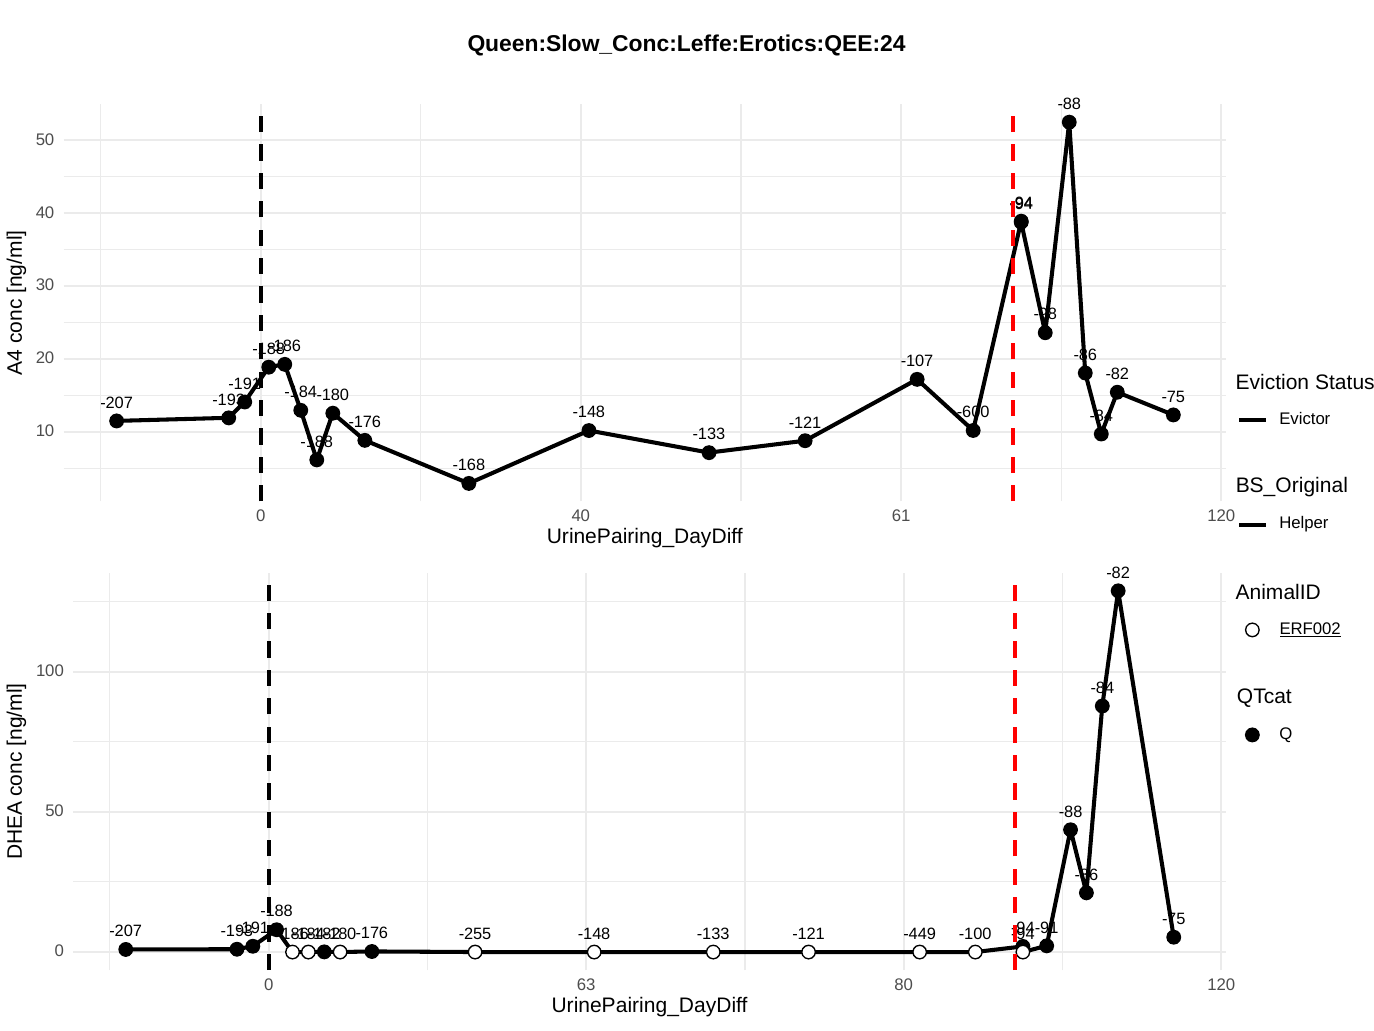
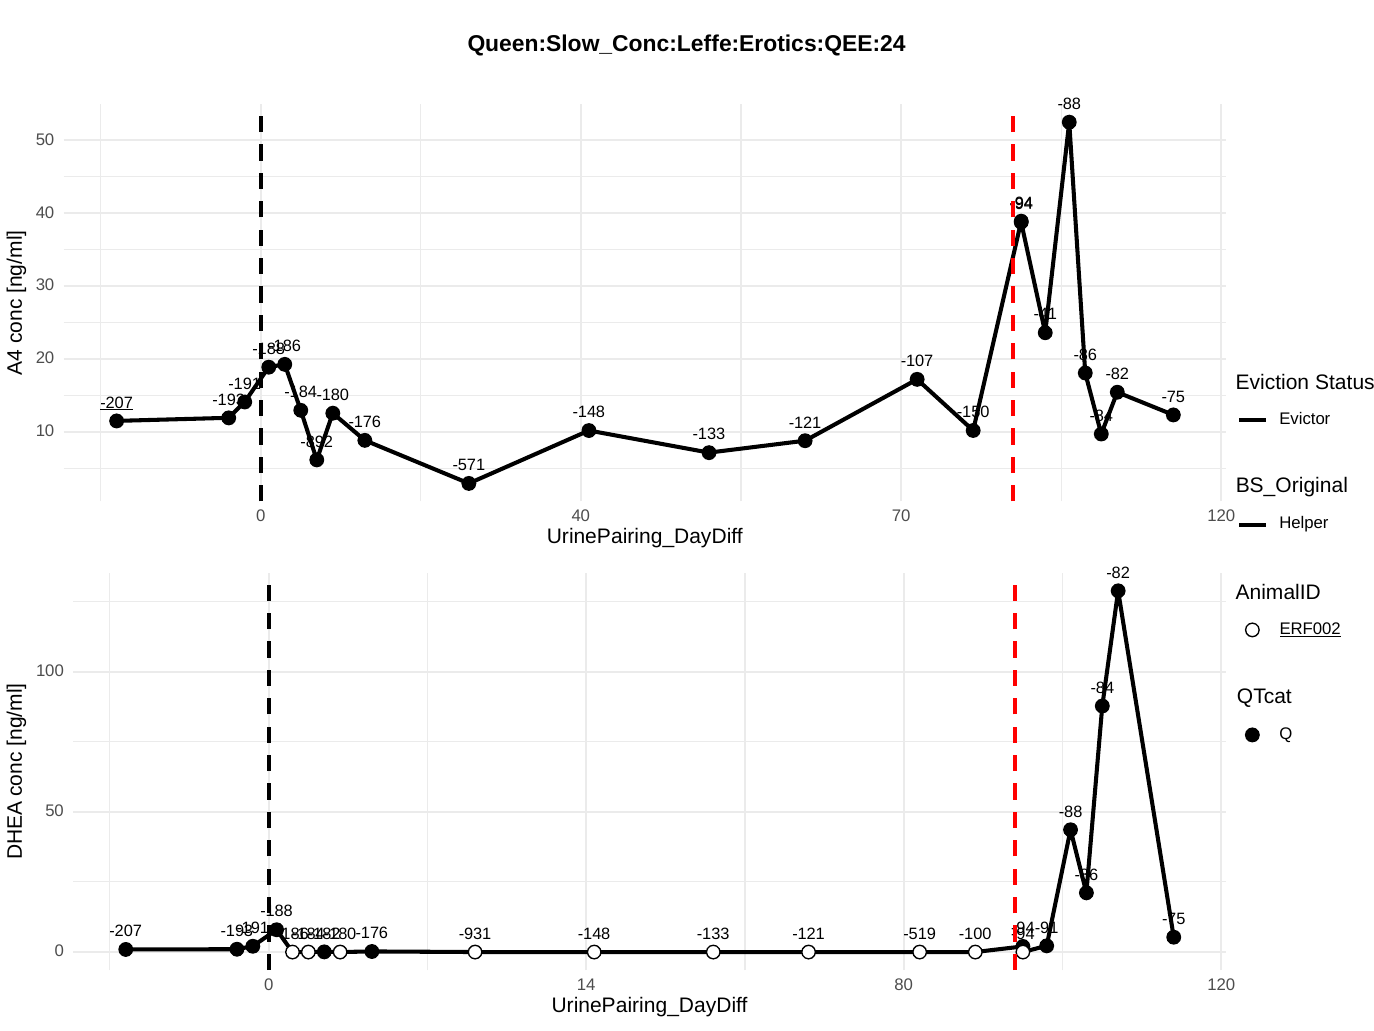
-98: -98 -> -41
-207 at (117, 403) underline: none -> present
-600: -600 -> -150
-188 at (317, 441): -188 -> -892
-168: -168 -> -571
61: 61 -> 70
-255: -255 -> -931
-449: -449 -> -519
63: 63 -> 14
